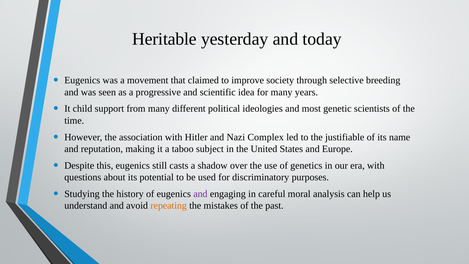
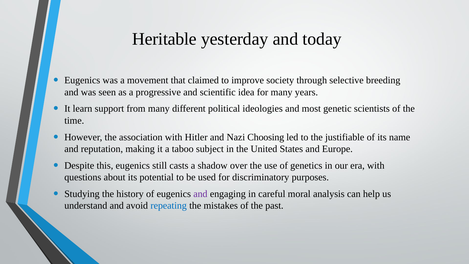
child: child -> learn
Complex: Complex -> Choosing
repeating colour: orange -> blue
